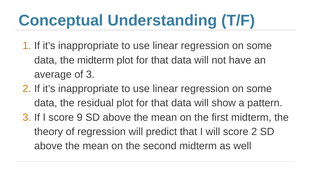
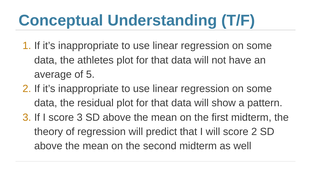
the midterm: midterm -> athletes
of 3: 3 -> 5
score 9: 9 -> 3
